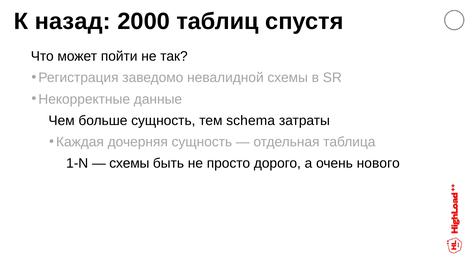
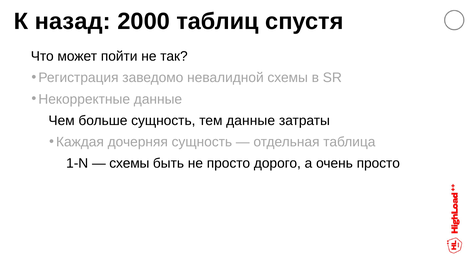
тем schema: schema -> данные
очень нового: нового -> просто
